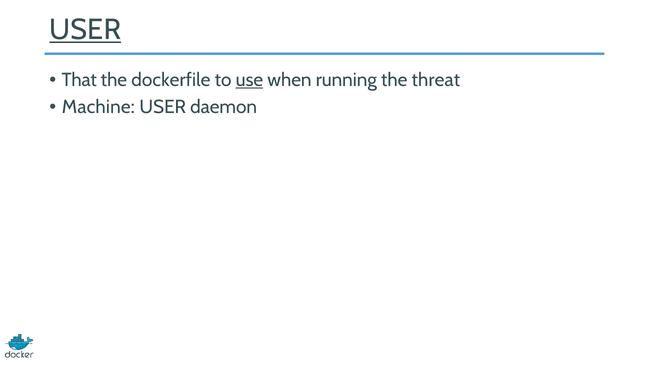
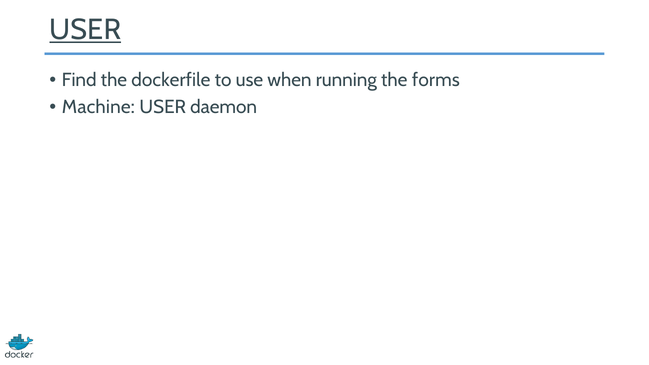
That: That -> Find
use underline: present -> none
threat: threat -> forms
